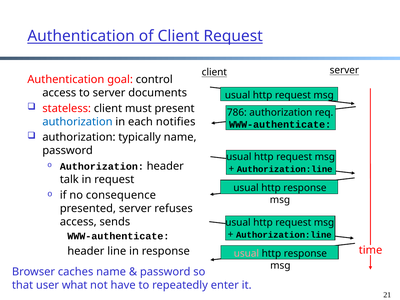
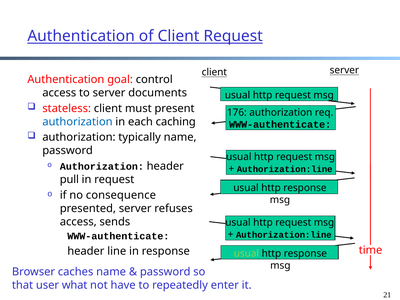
786: 786 -> 176
notifies: notifies -> caching
talk: talk -> pull
usual at (246, 253) colour: pink -> light green
